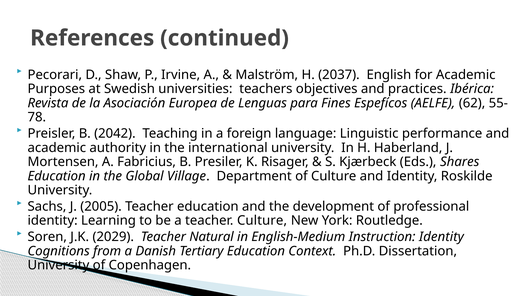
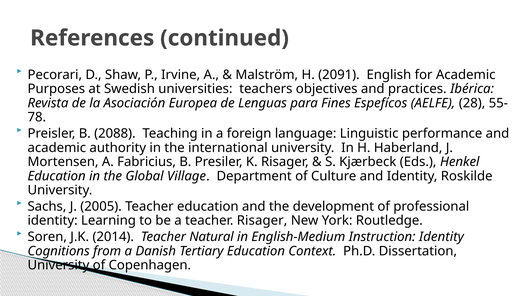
2037: 2037 -> 2091
62: 62 -> 28
2042: 2042 -> 2088
Shares: Shares -> Henkel
teacher Culture: Culture -> Risager
2029: 2029 -> 2014
